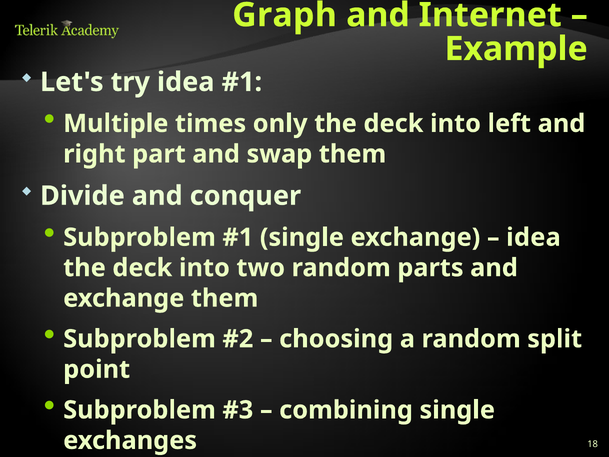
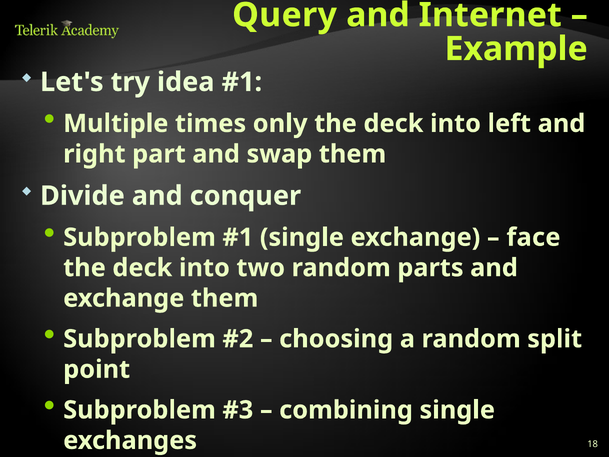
Graph: Graph -> Query
idea at (533, 237): idea -> face
